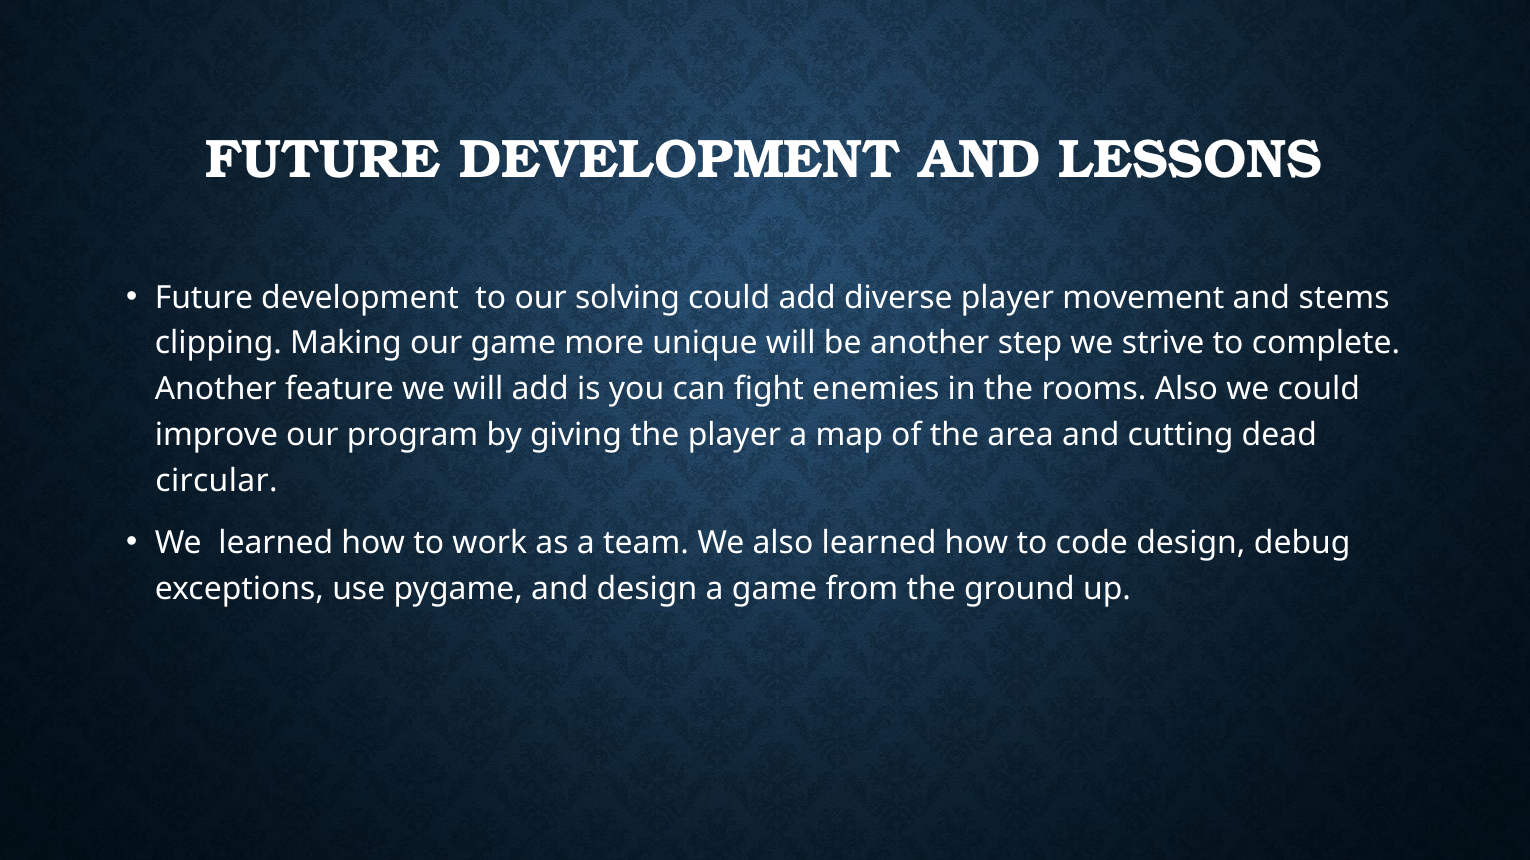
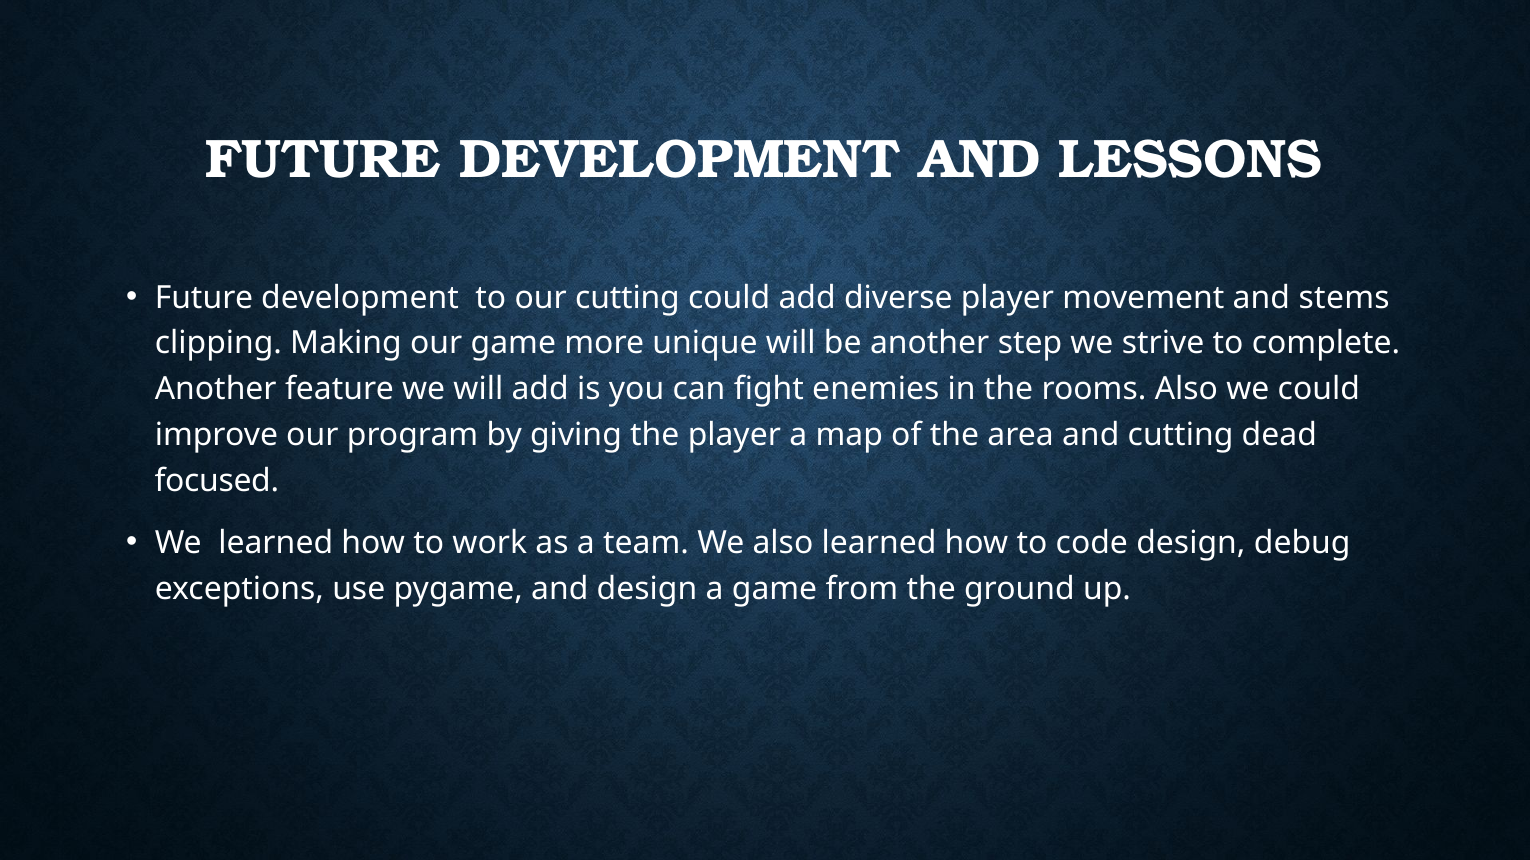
our solving: solving -> cutting
circular: circular -> focused
